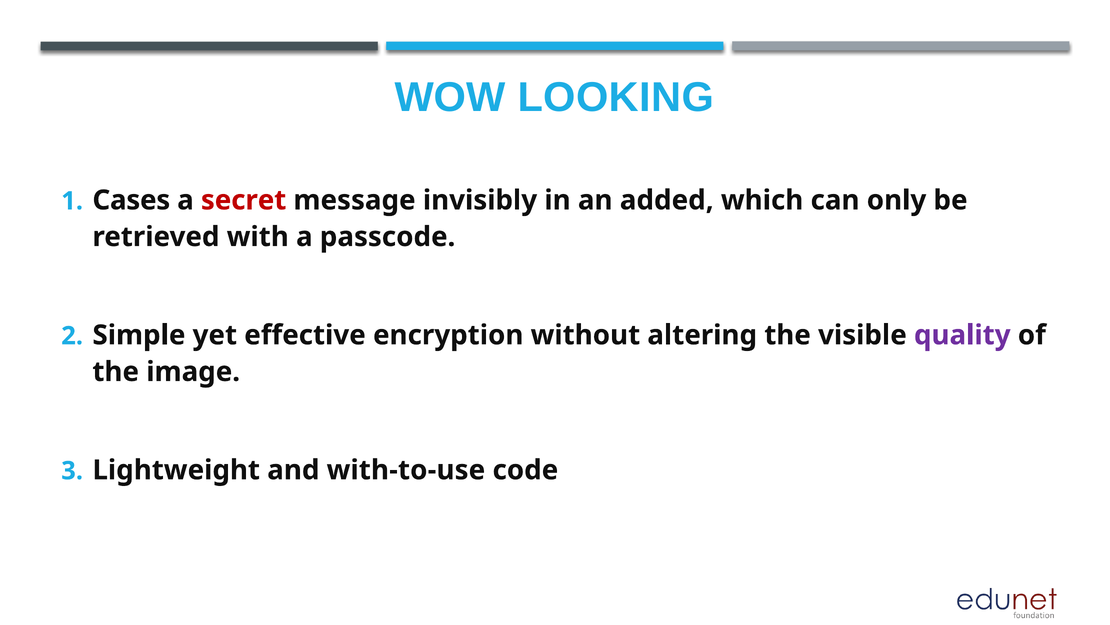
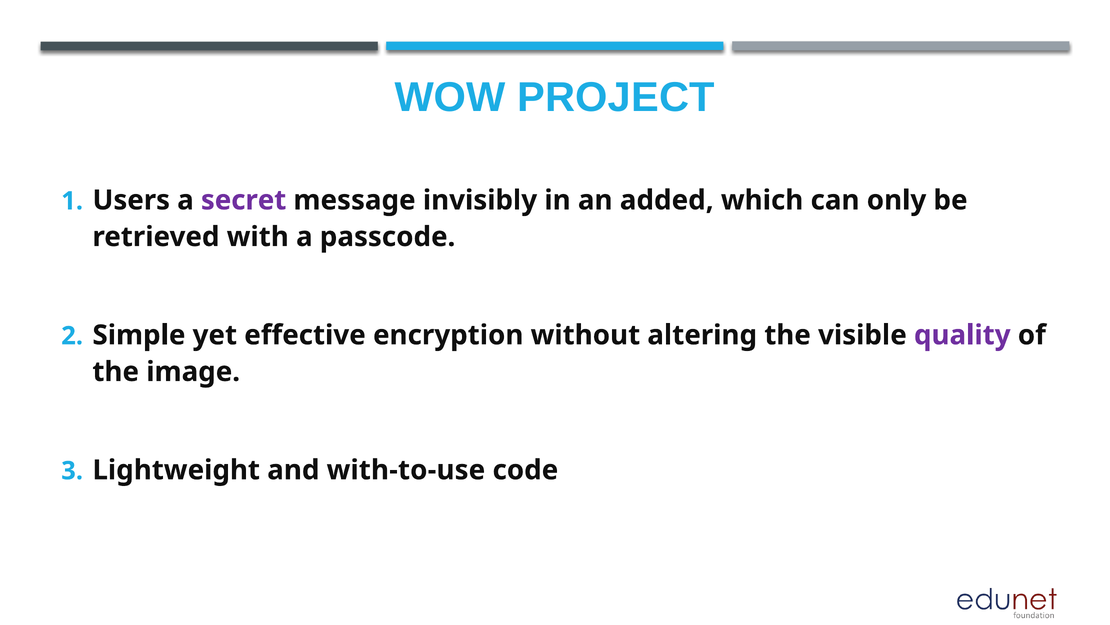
LOOKING: LOOKING -> PROJECT
Cases: Cases -> Users
secret colour: red -> purple
